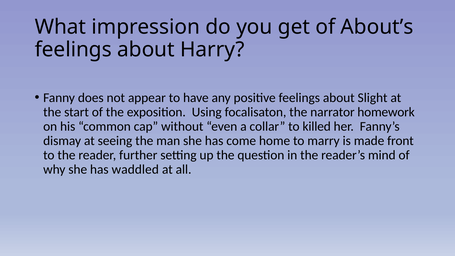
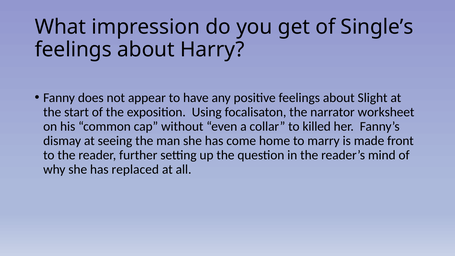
About’s: About’s -> Single’s
homework: homework -> worksheet
waddled: waddled -> replaced
